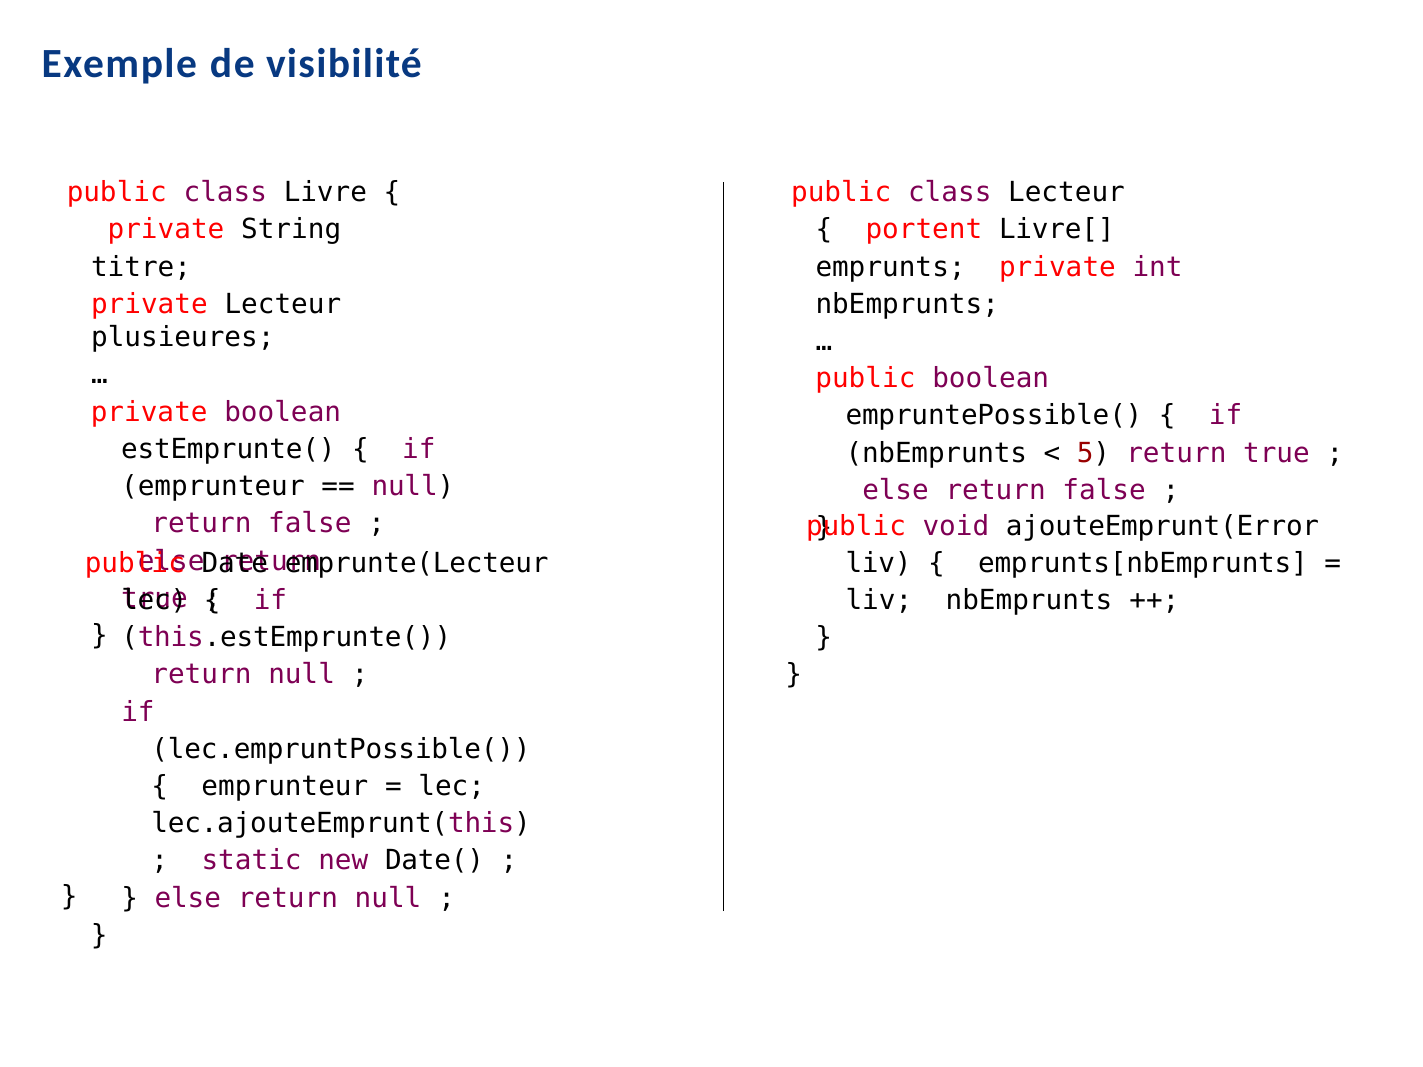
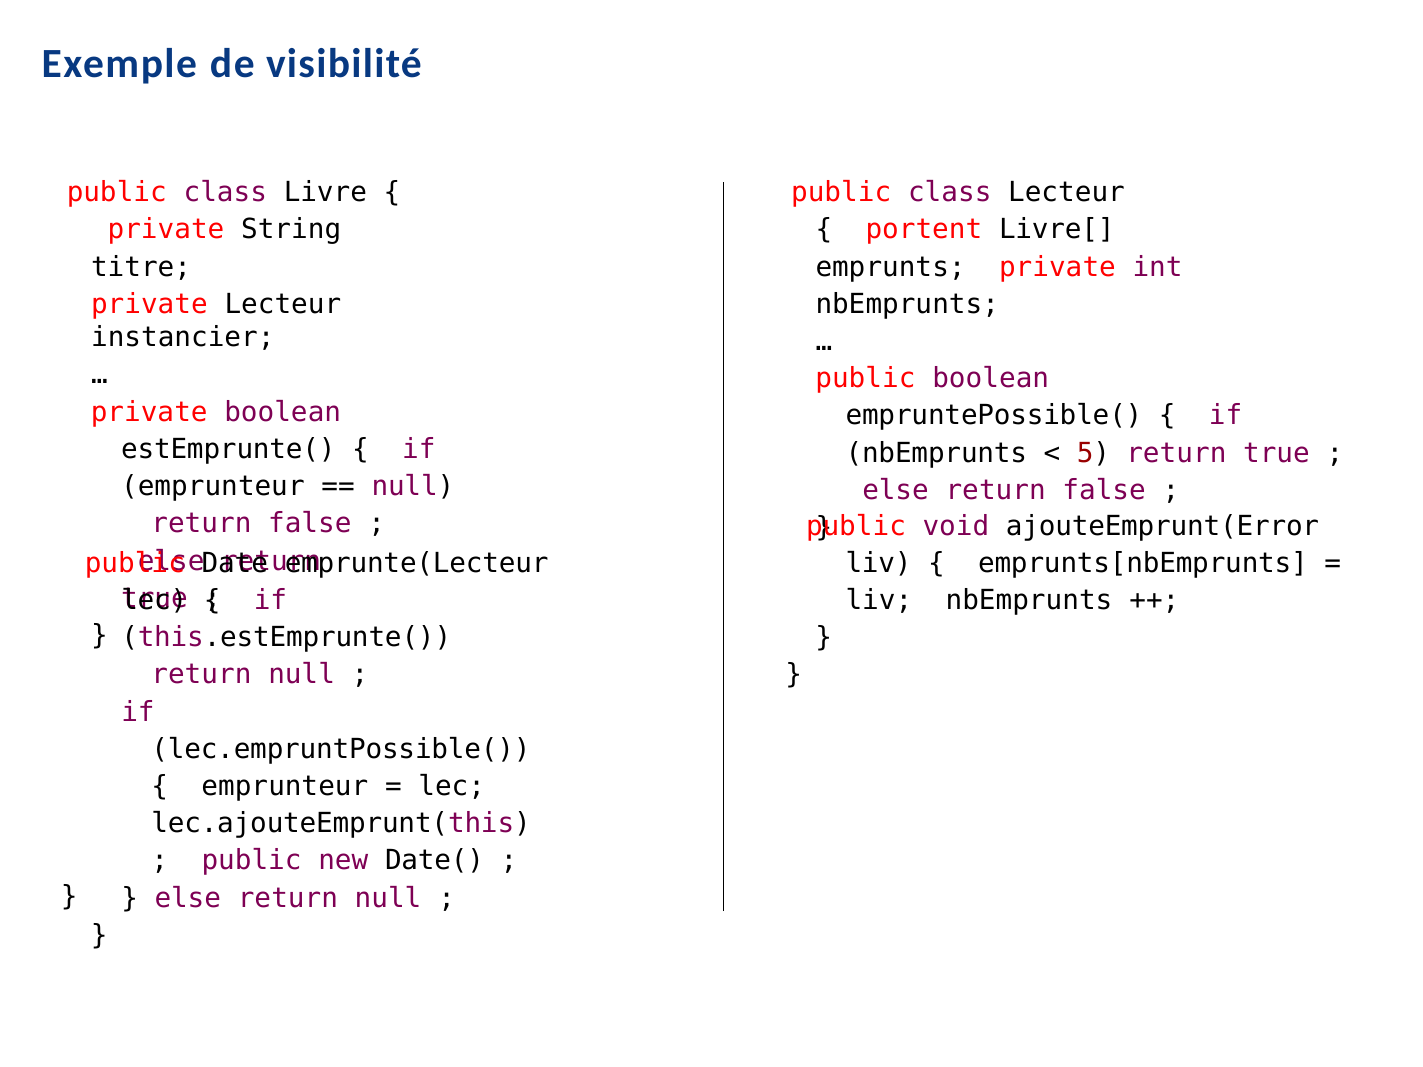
plusieures: plusieures -> instancier
static at (252, 861): static -> public
